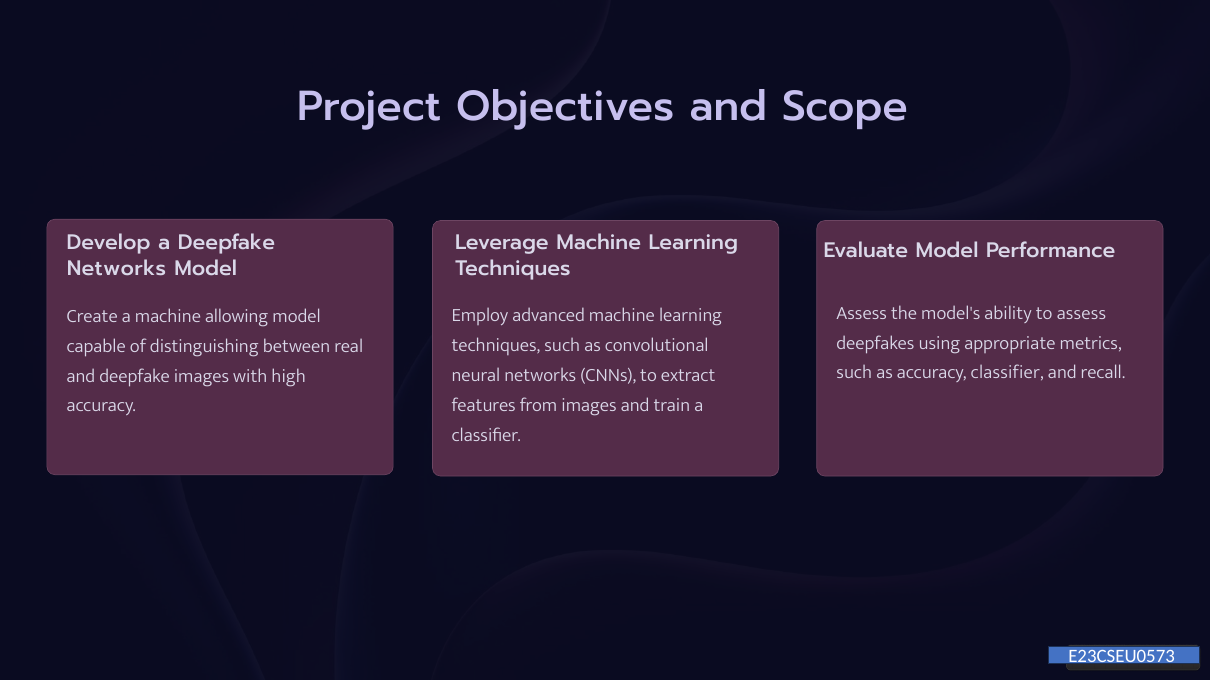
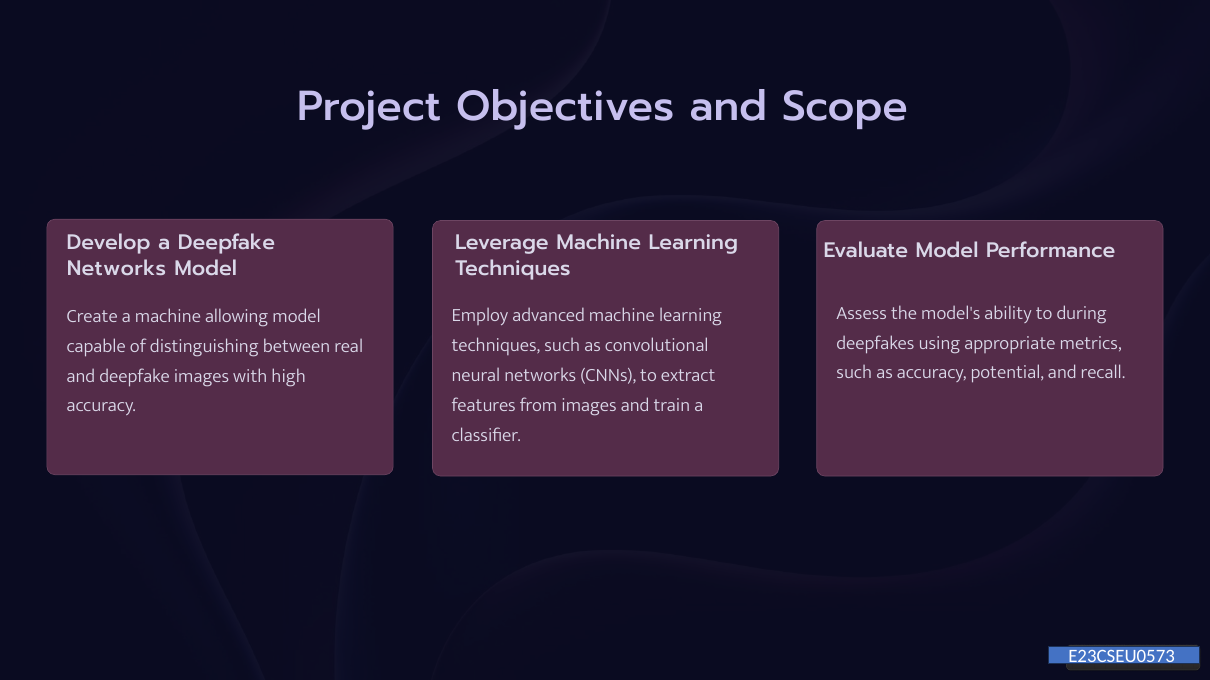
to assess: assess -> during
accuracy classifier: classifier -> potential
